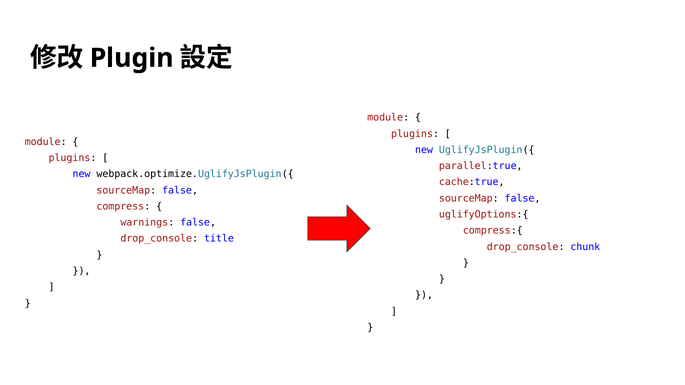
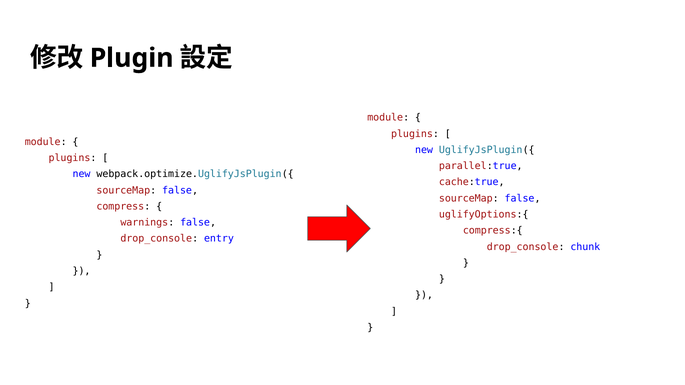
title: title -> entry
